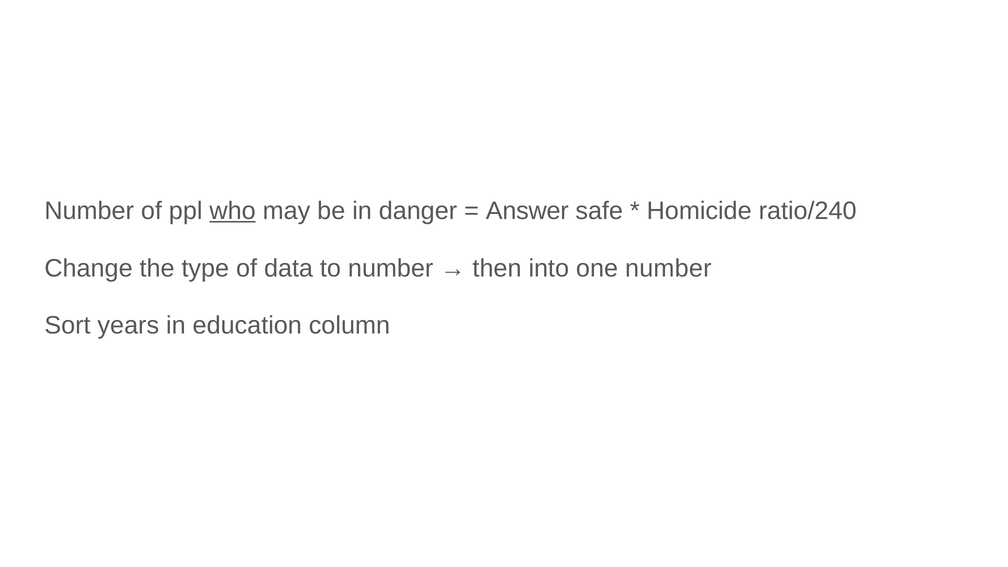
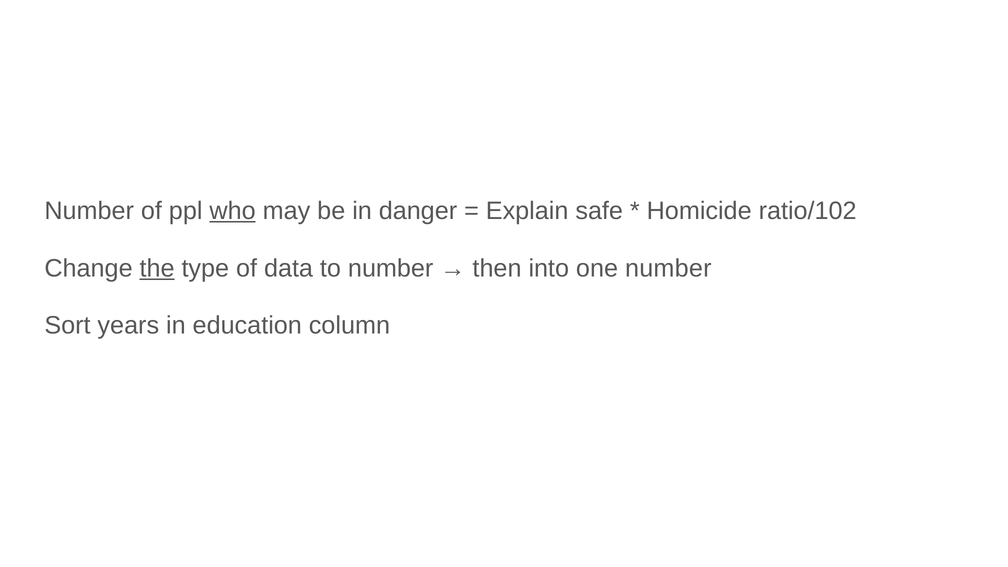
Answer: Answer -> Explain
ratio/240: ratio/240 -> ratio/102
the underline: none -> present
